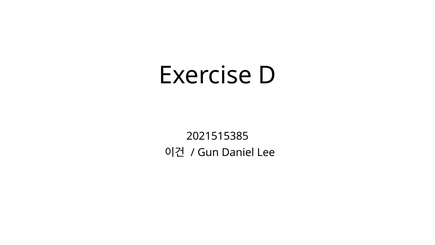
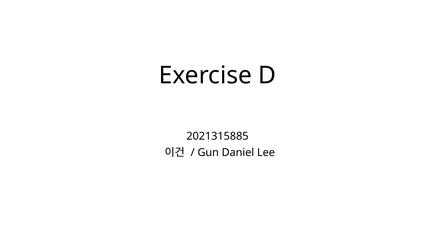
2021515385: 2021515385 -> 2021315885
